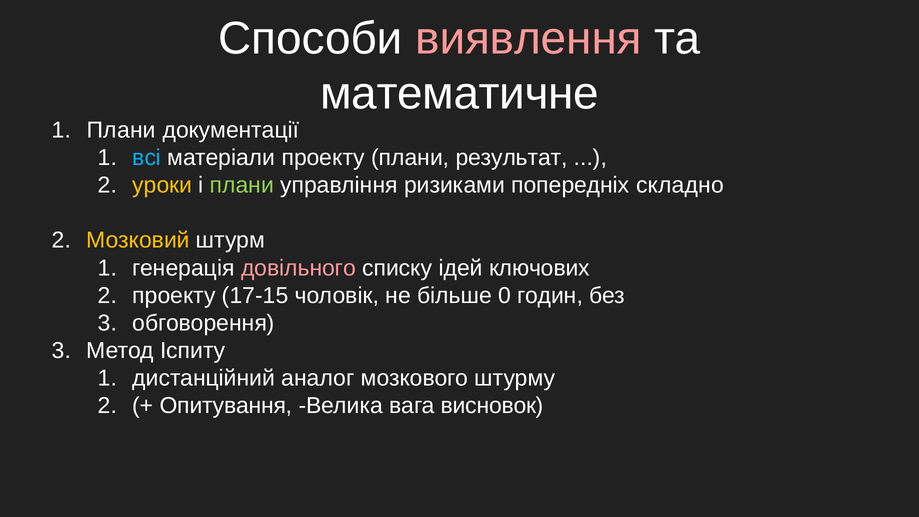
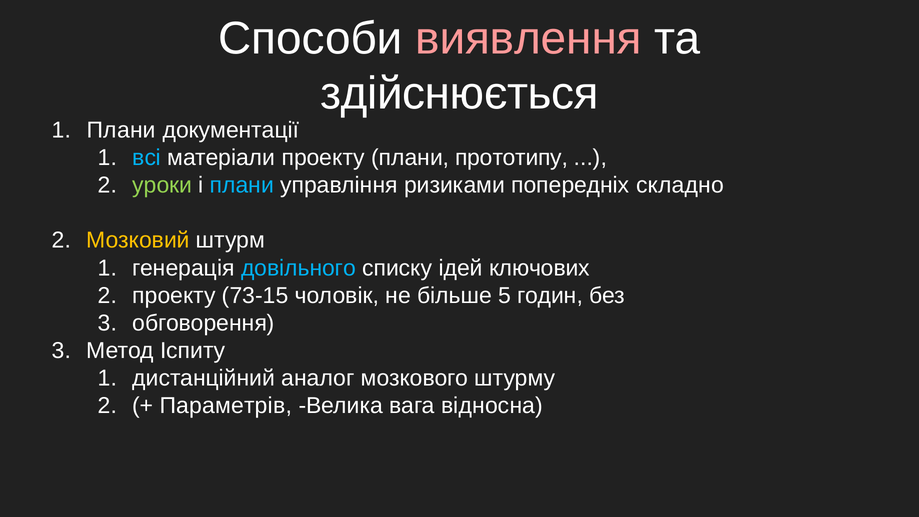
математичне: математичне -> здійснюється
результат: результат -> прототипу
уроки colour: yellow -> light green
плани at (242, 185) colour: light green -> light blue
довільного colour: pink -> light blue
17-15: 17-15 -> 73-15
0: 0 -> 5
Опитування: Опитування -> Параметрів
висновок: висновок -> відносна
